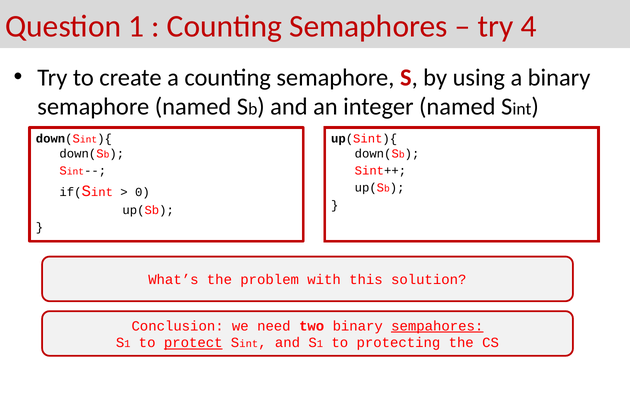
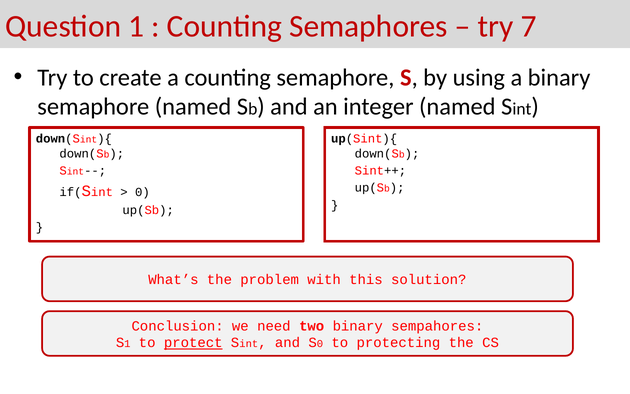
4: 4 -> 7
sempahores underline: present -> none
and S 1: 1 -> 0
